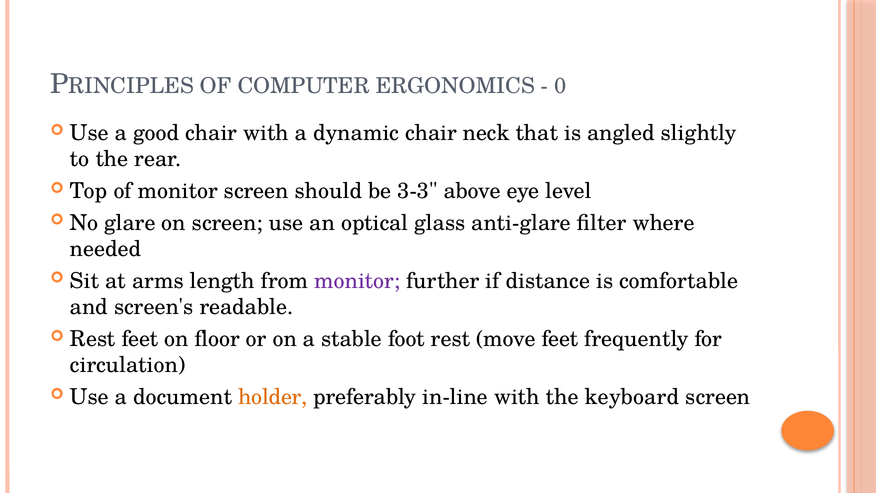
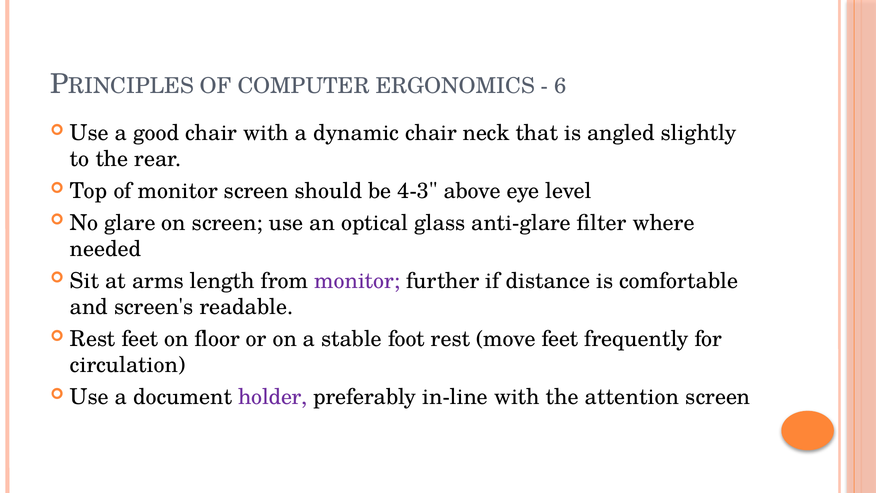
0: 0 -> 6
3-3: 3-3 -> 4-3
holder colour: orange -> purple
keyboard: keyboard -> attention
